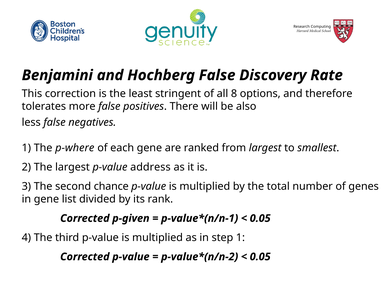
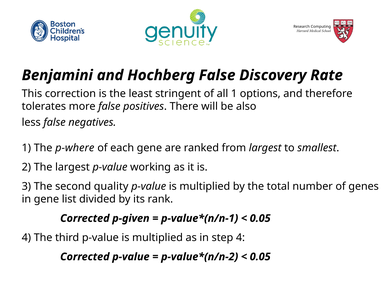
all 8: 8 -> 1
address: address -> working
chance: chance -> quality
step 1: 1 -> 4
